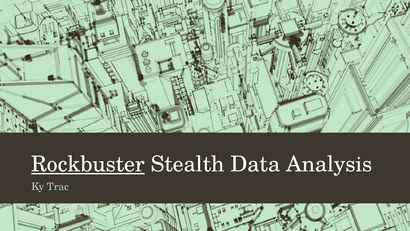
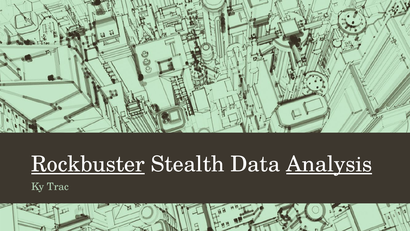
Analysis underline: none -> present
